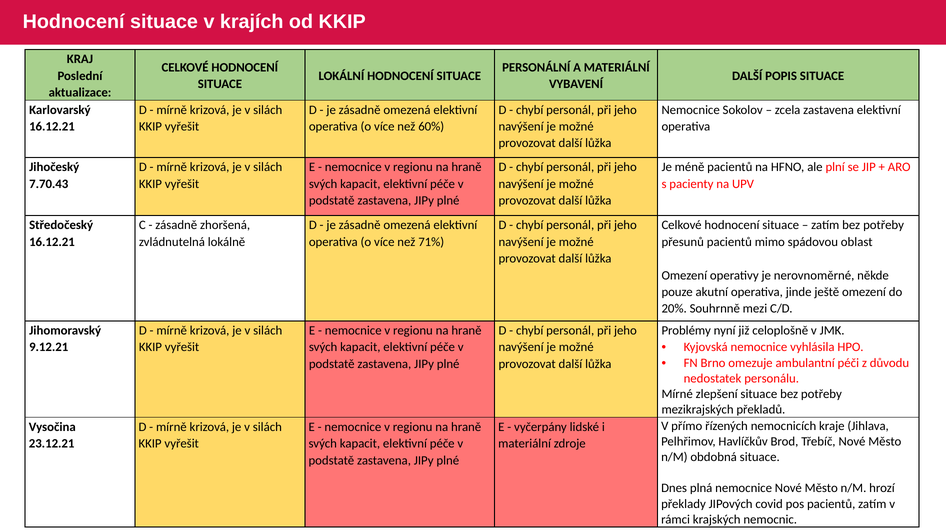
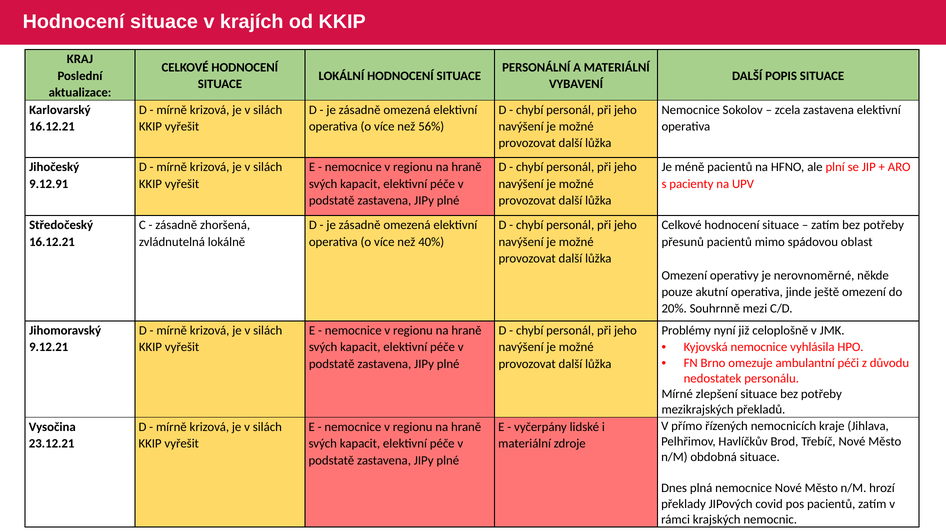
60%: 60% -> 56%
7.70.43: 7.70.43 -> 9.12.91
71%: 71% -> 40%
